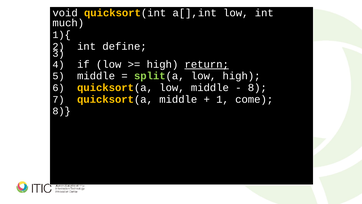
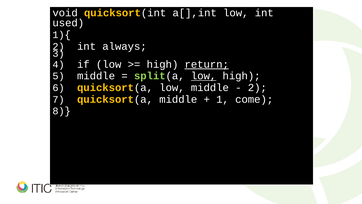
much: much -> used
define: define -> always
low at (204, 76) underline: none -> present
8 at (257, 87): 8 -> 2
